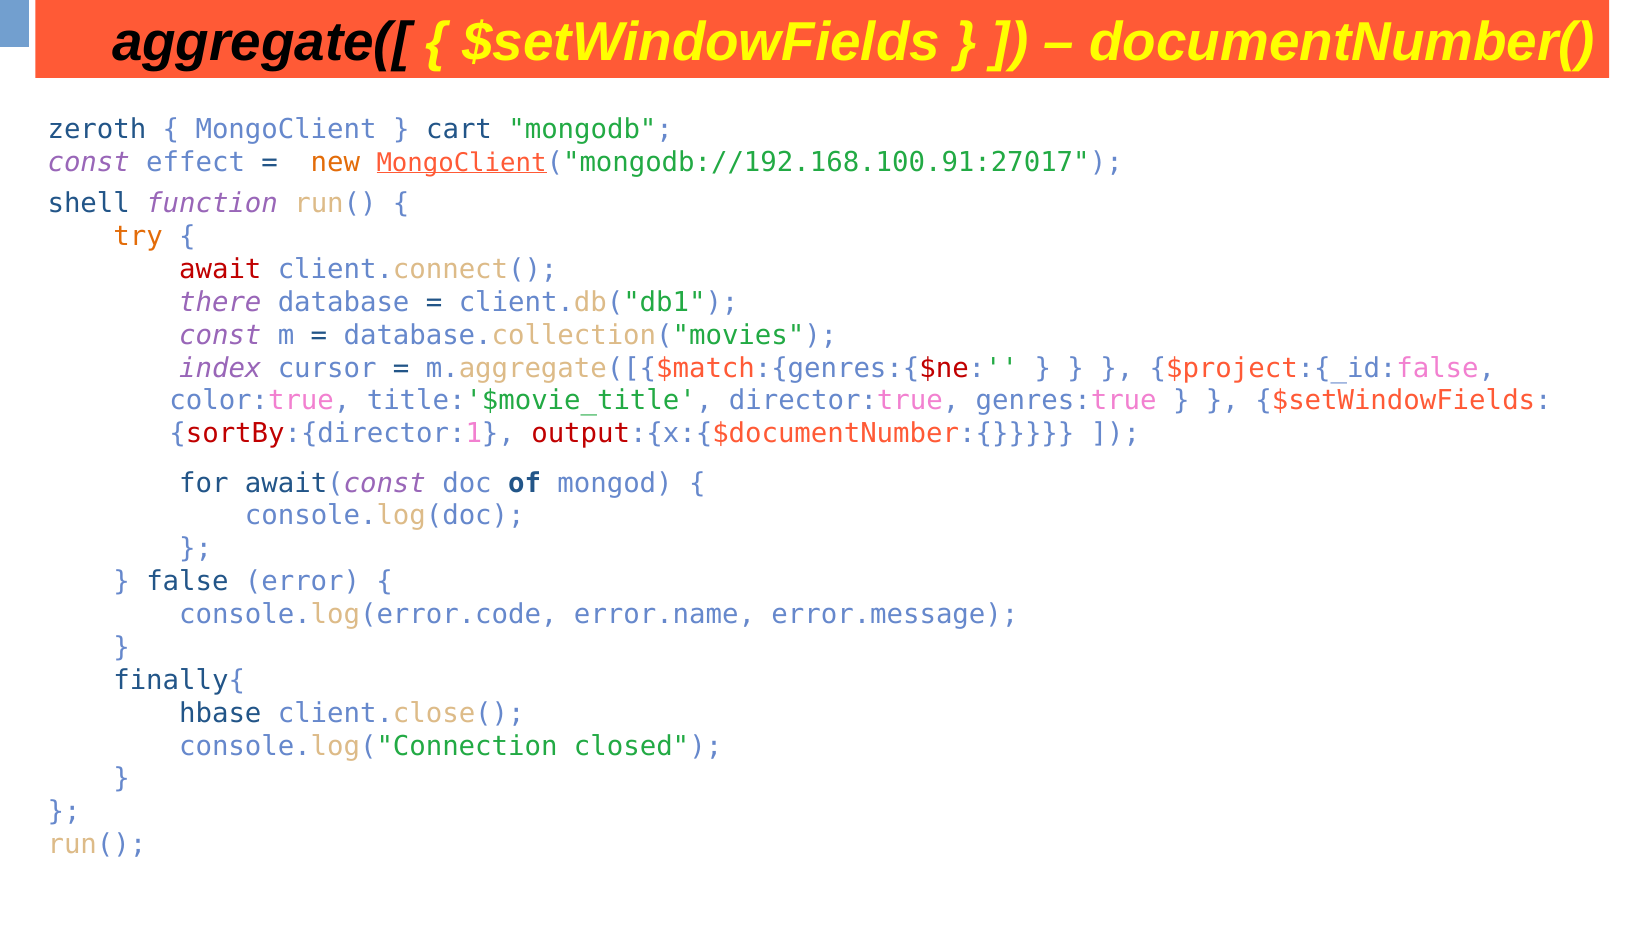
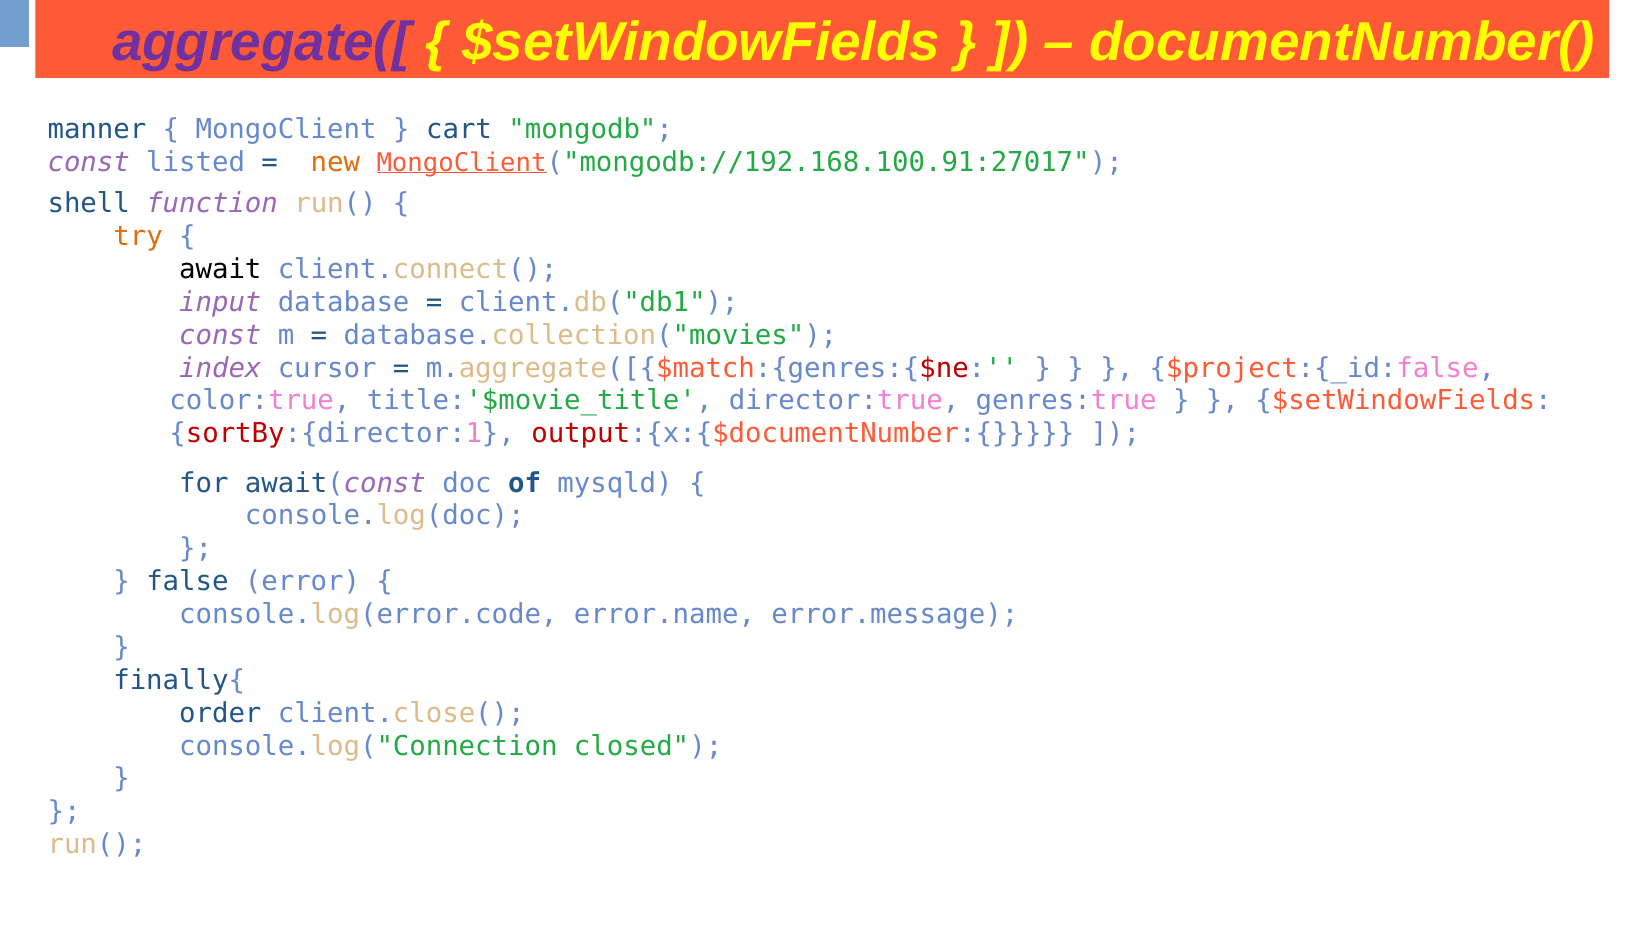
aggregate([ colour: black -> purple
zeroth: zeroth -> manner
effect: effect -> listed
await colour: red -> black
there: there -> input
mongod: mongod -> mysqld
hbase: hbase -> order
